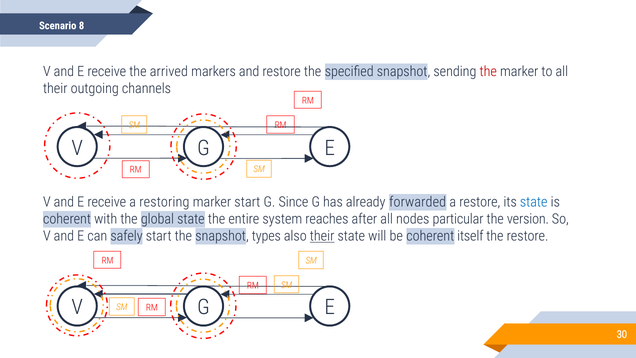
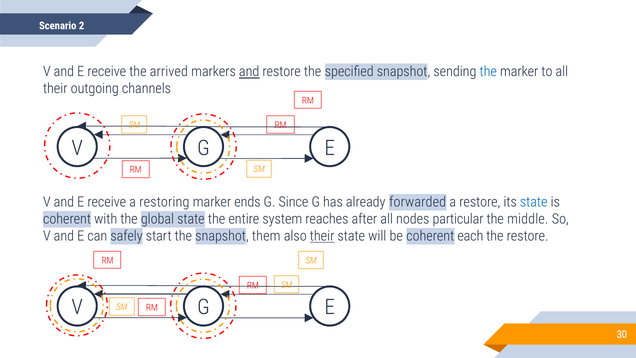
8: 8 -> 2
and at (249, 72) underline: none -> present
the at (488, 72) colour: red -> blue
marker start: start -> ends
version: version -> middle
types: types -> them
itself: itself -> each
